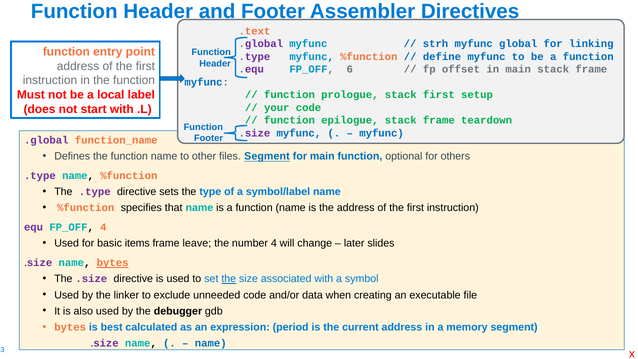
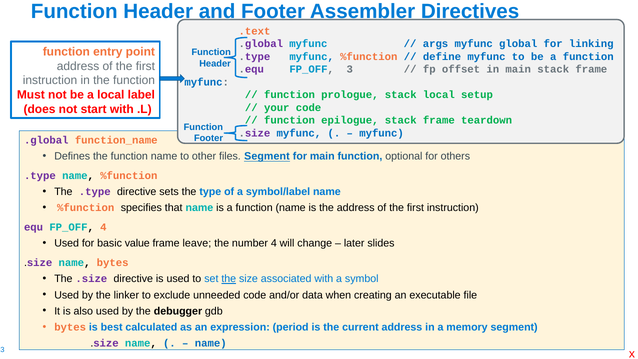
strh: strh -> args
6: 6 -> 3
stack first: first -> local
items: items -> value
bytes at (113, 263) underline: present -> none
